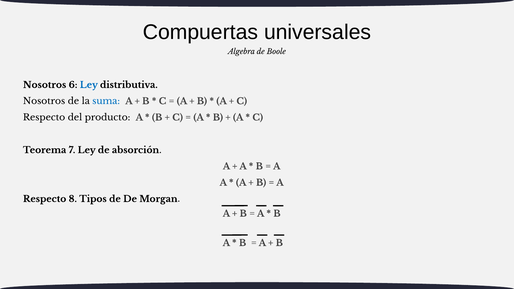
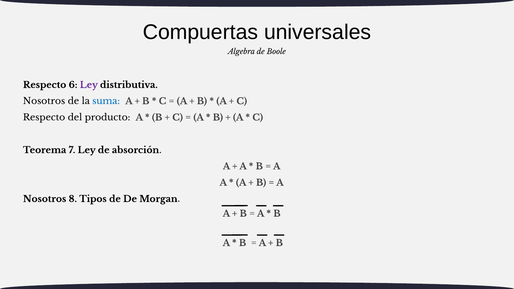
Nosotros at (45, 85): Nosotros -> Respecto
Ley at (89, 85) colour: blue -> purple
Respecto at (45, 199): Respecto -> Nosotros
